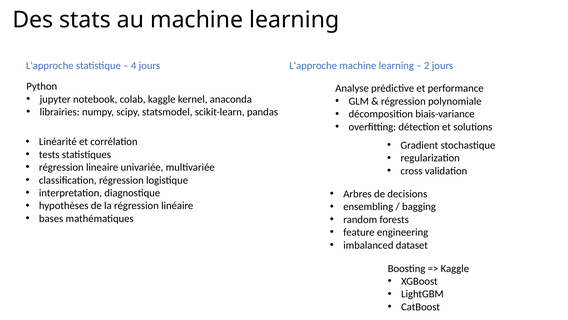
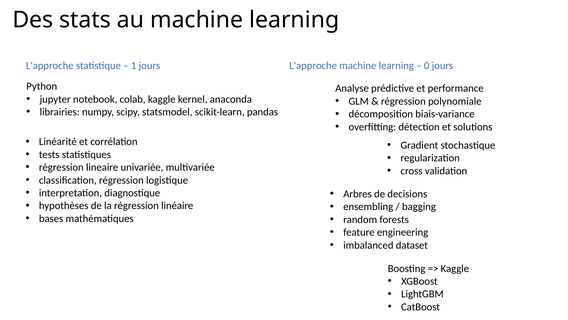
4: 4 -> 1
2: 2 -> 0
